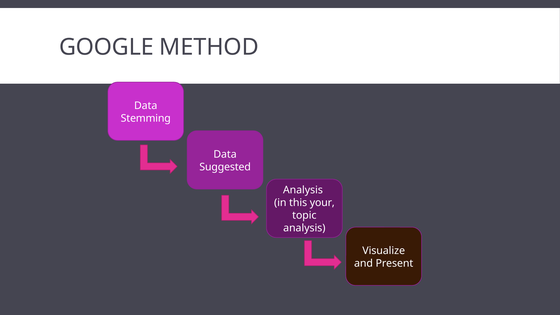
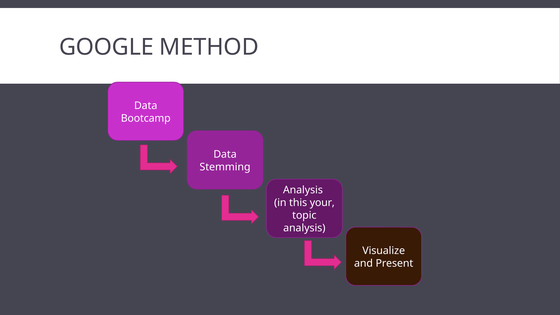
Stemming: Stemming -> Bootcamp
Suggested: Suggested -> Stemming
